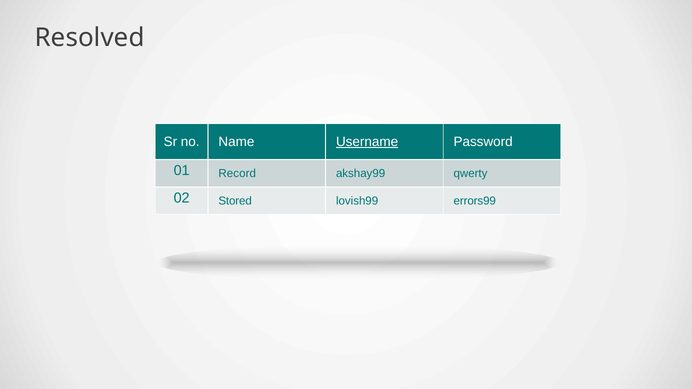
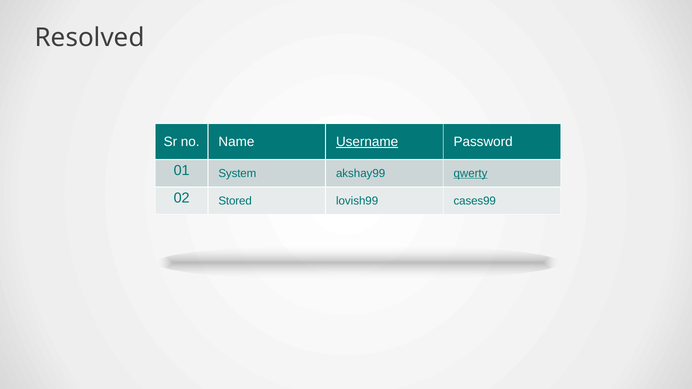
Record: Record -> System
qwerty underline: none -> present
errors99: errors99 -> cases99
